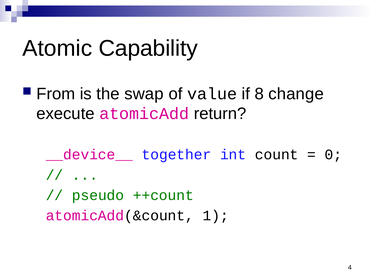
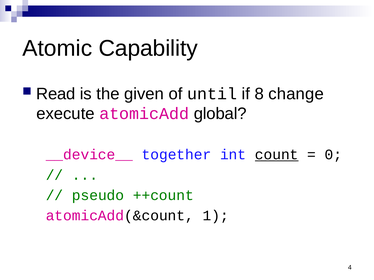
From: From -> Read
swap: swap -> given
value: value -> until
return: return -> global
count underline: none -> present
